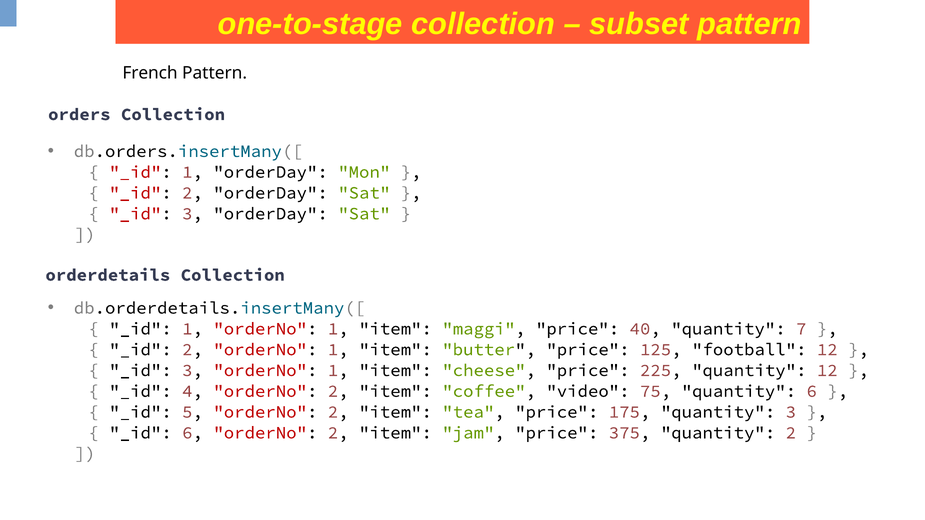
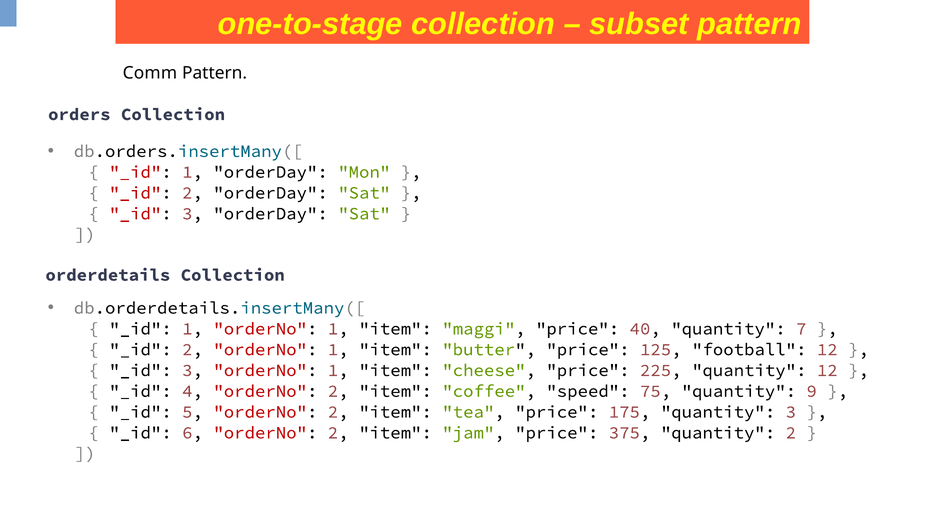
French: French -> Comm
video: video -> speed
quantity 6: 6 -> 9
